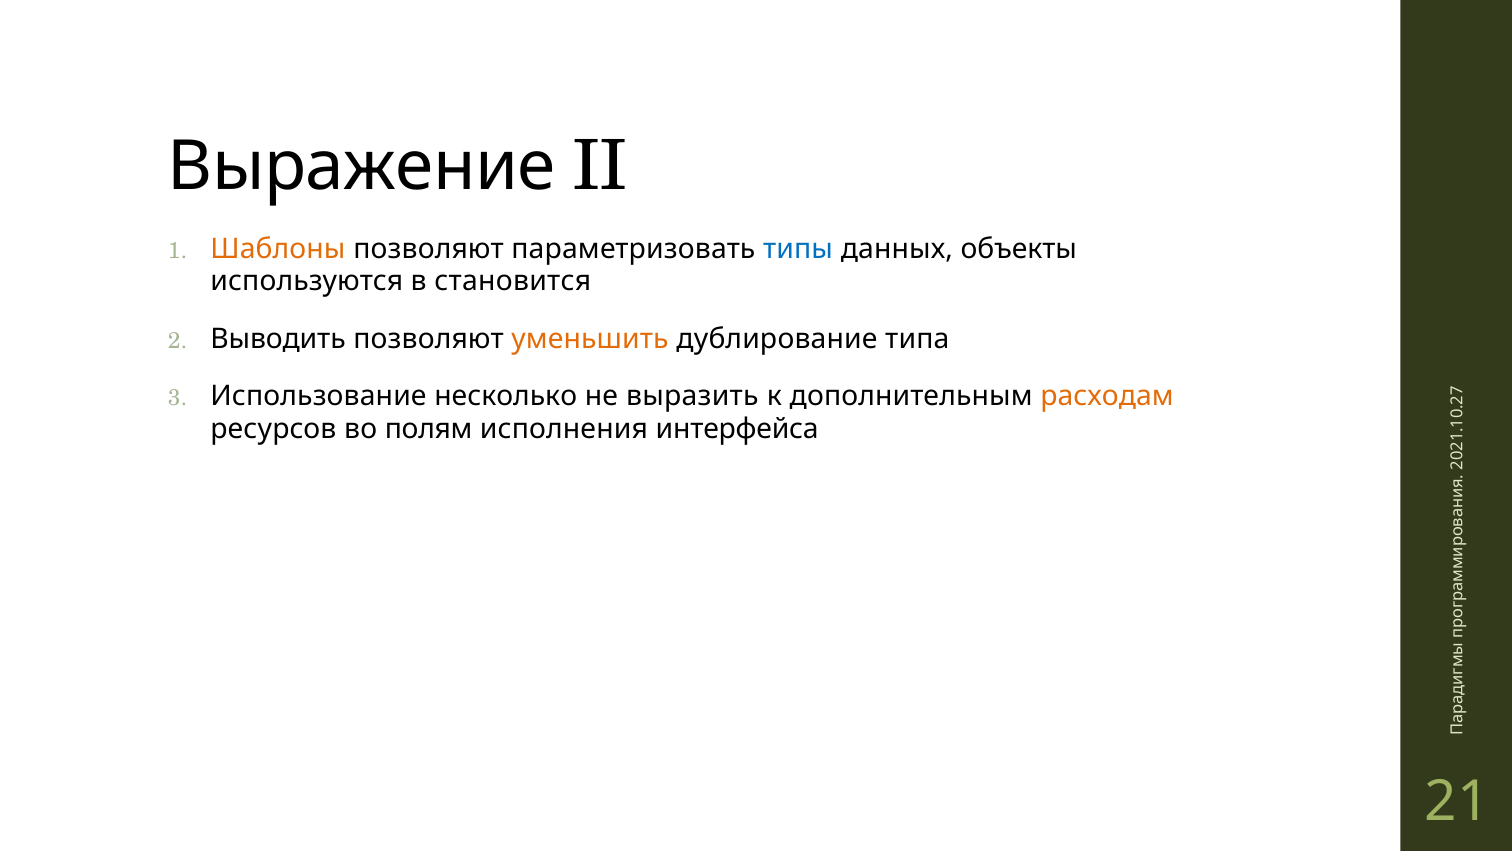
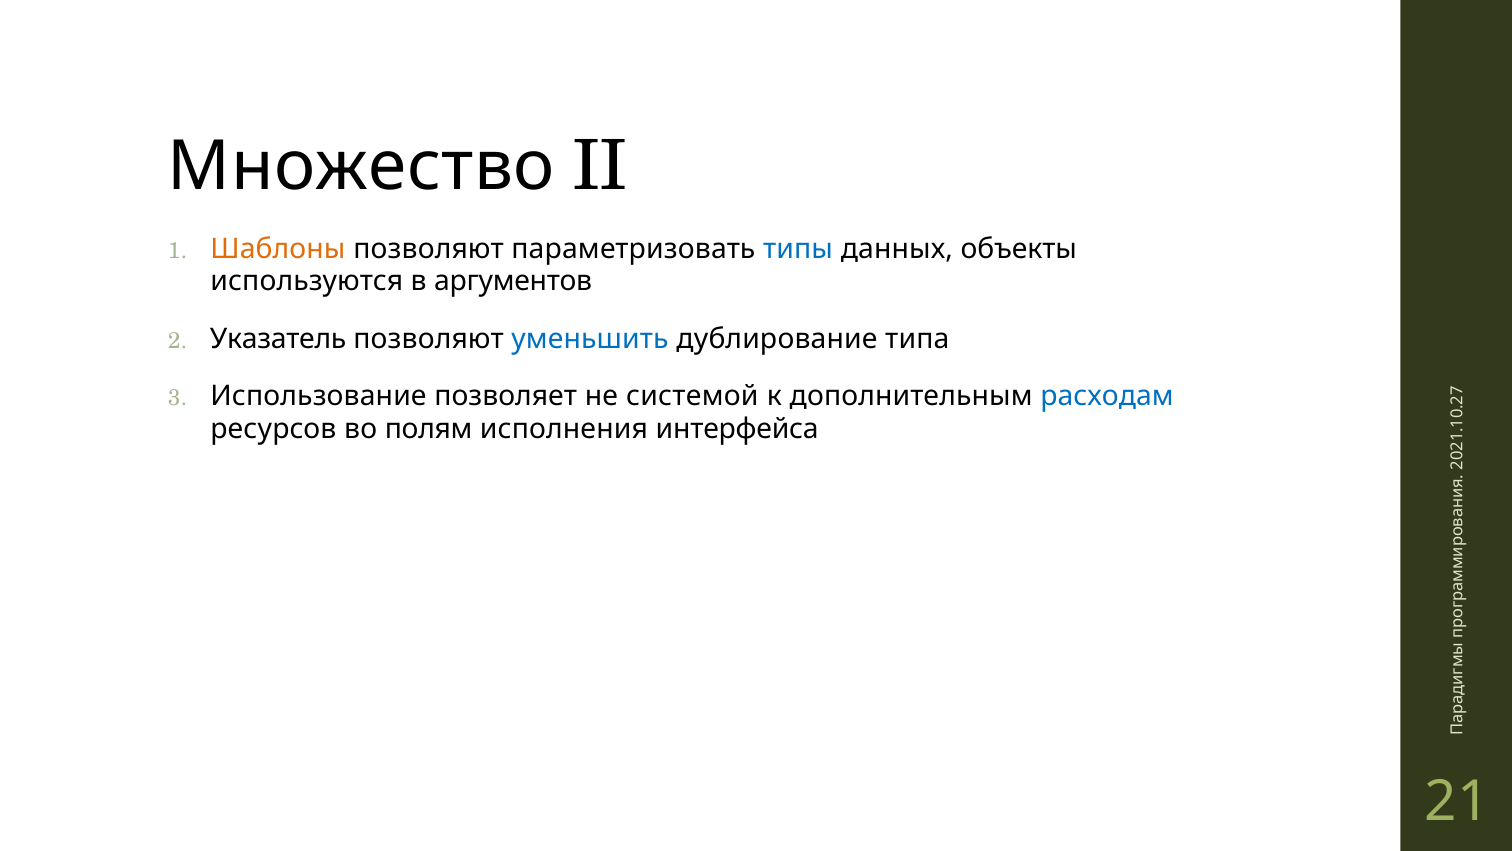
Выражение: Выражение -> Множество
становится: становится -> аргументов
Выводить: Выводить -> Указатель
уменьшить colour: orange -> blue
несколько: несколько -> позволяет
выразить: выразить -> системой
расходам colour: orange -> blue
